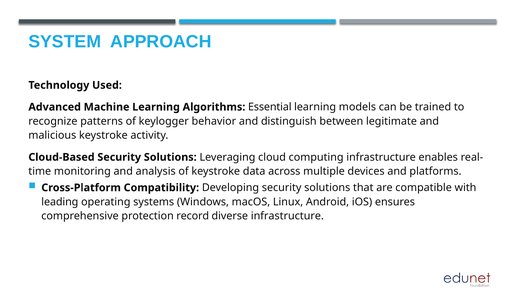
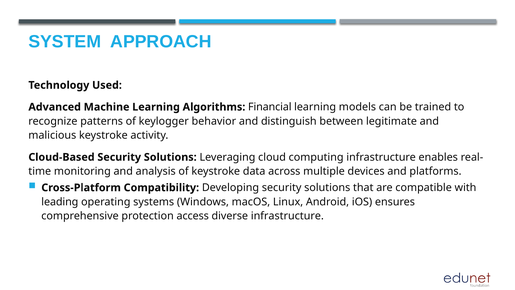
Essential: Essential -> Financial
record: record -> access
